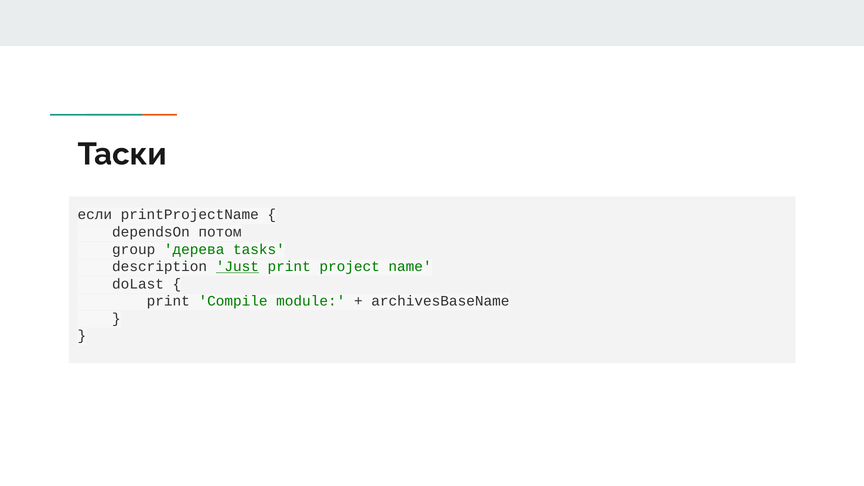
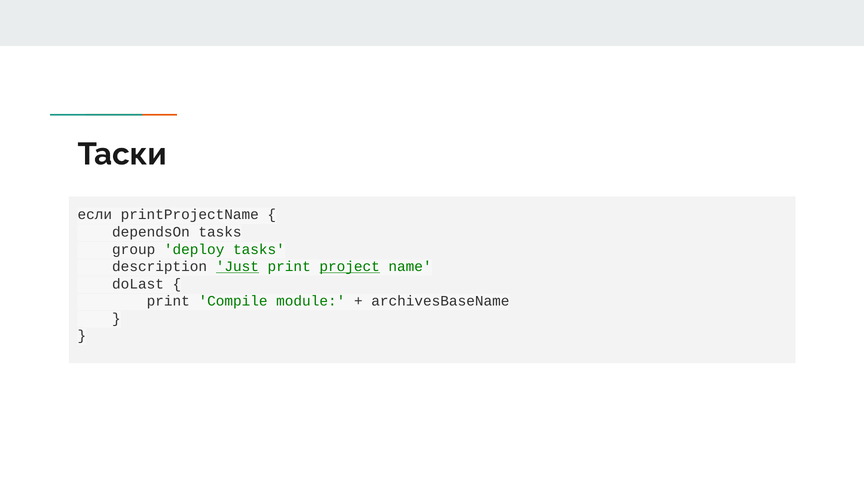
dependsOn потом: потом -> tasks
дерева: дерева -> deploy
project underline: none -> present
